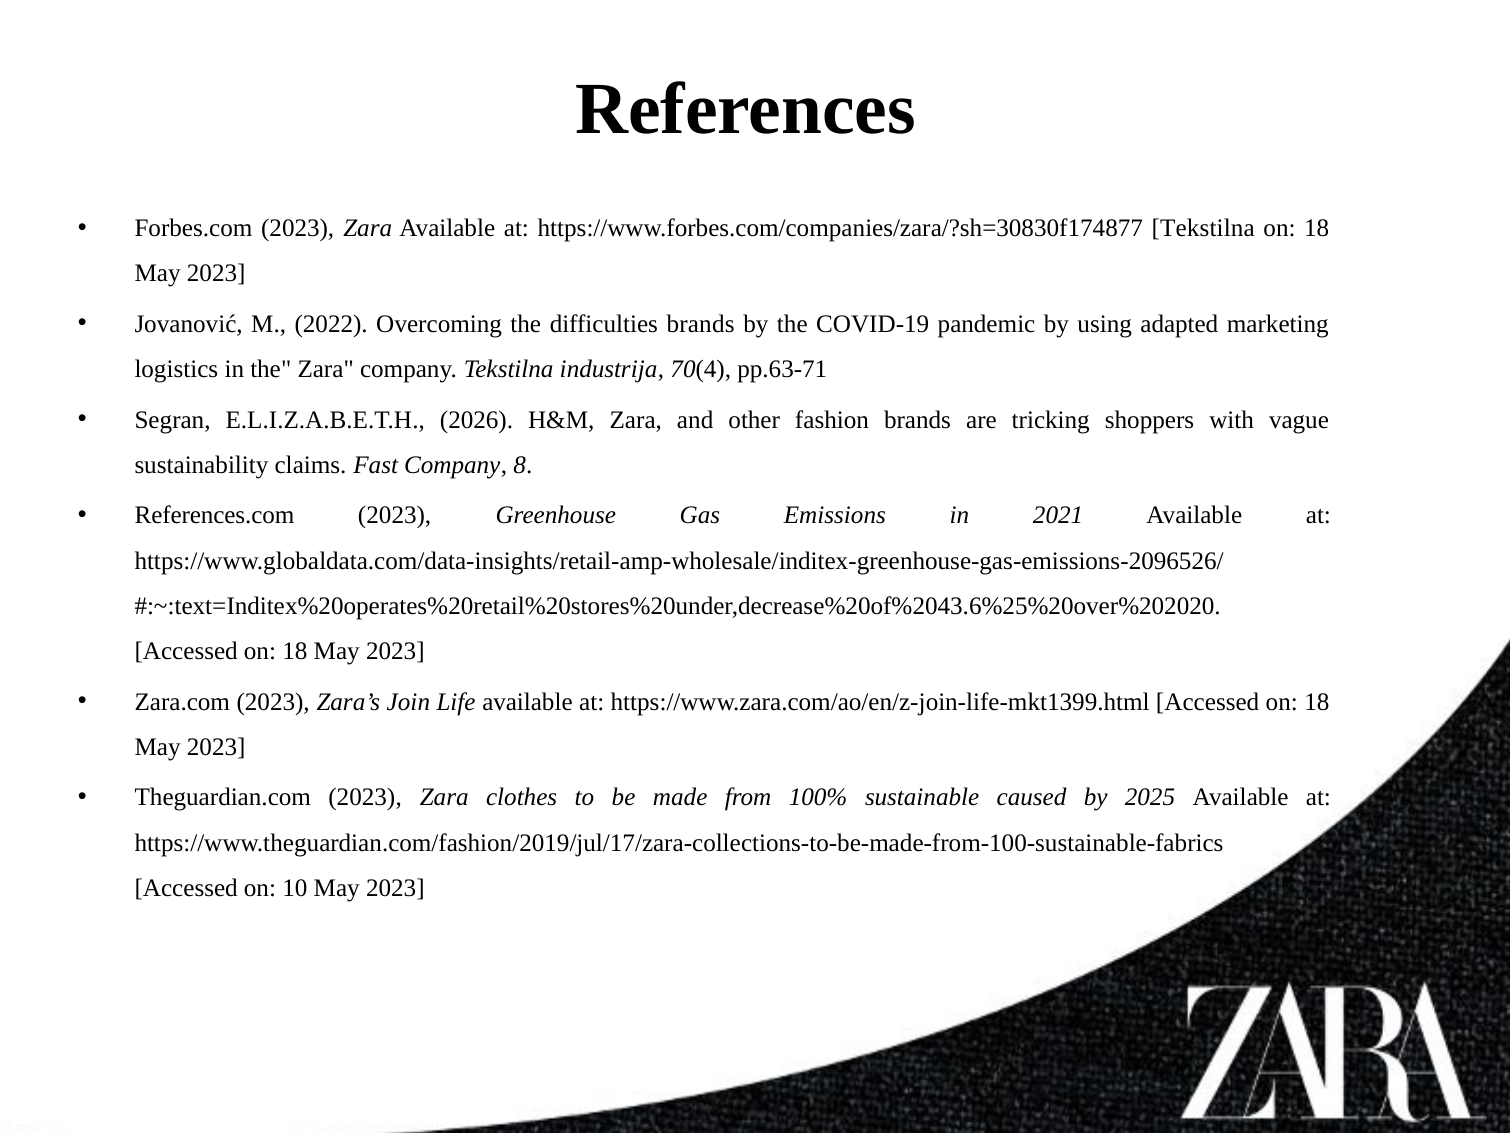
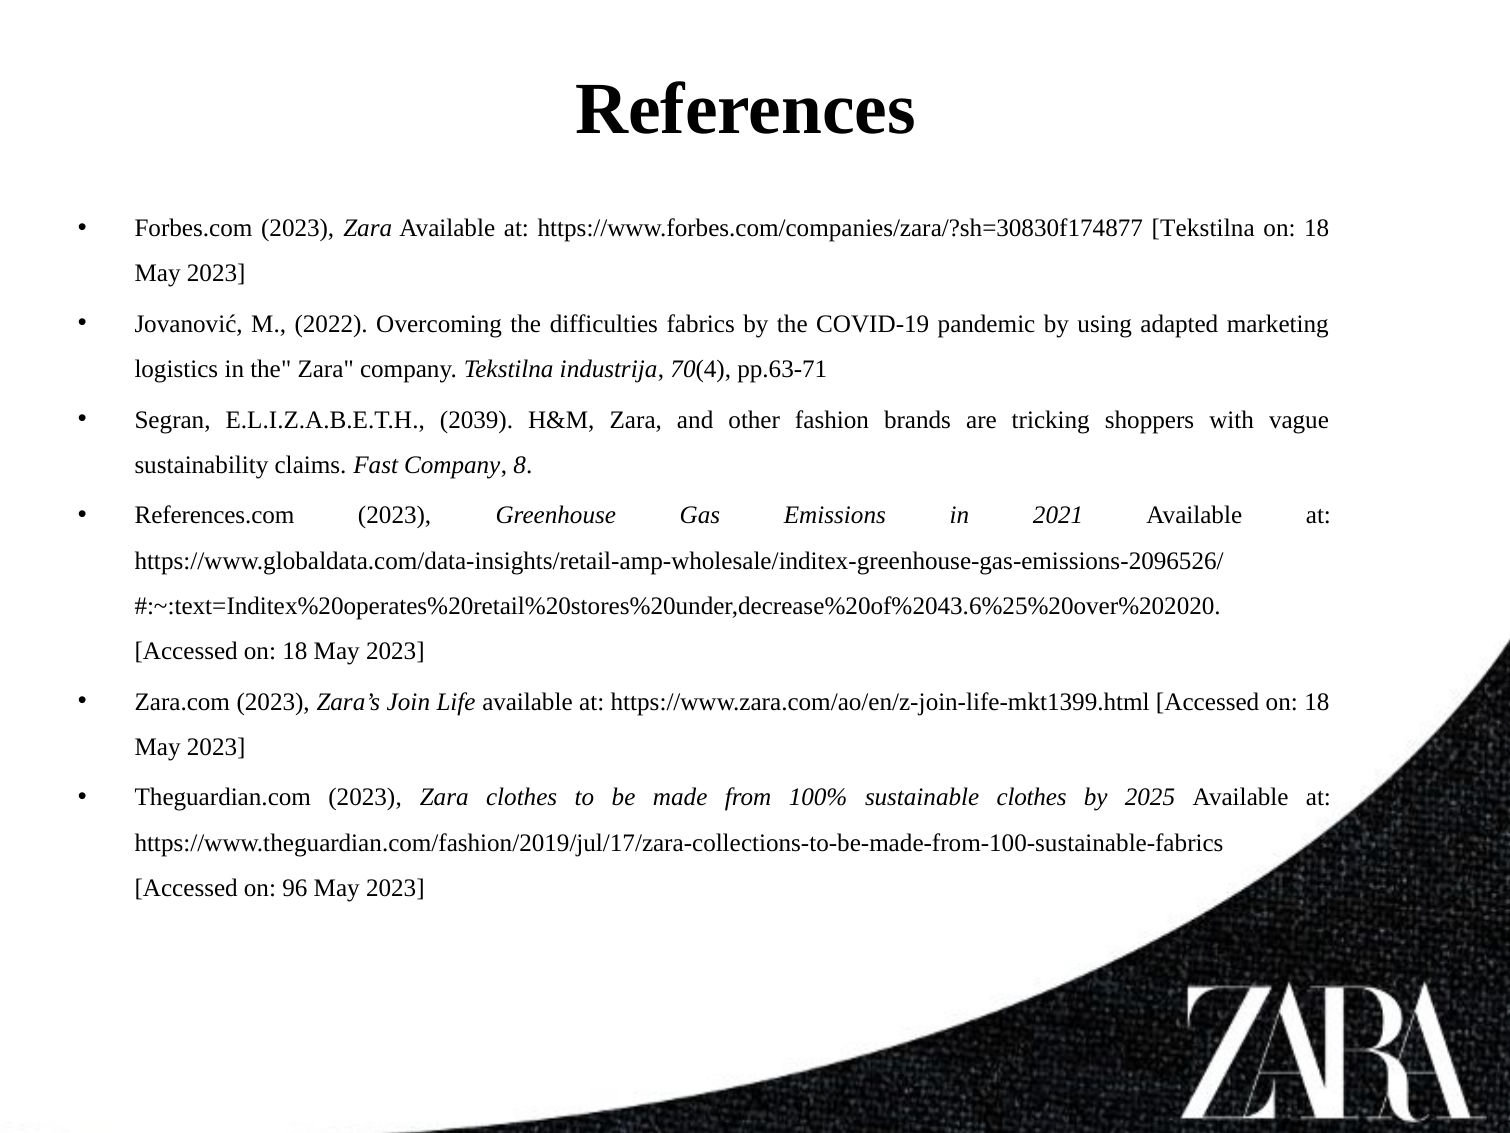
difficulties brands: brands -> fabrics
2026: 2026 -> 2039
sustainable caused: caused -> clothes
10: 10 -> 96
